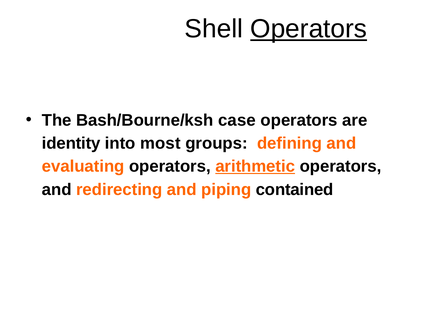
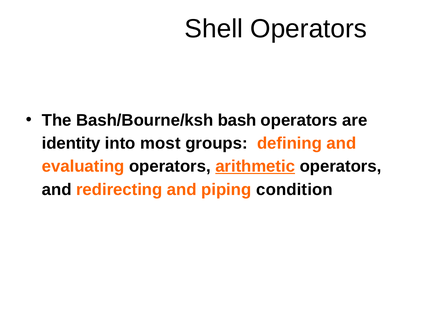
Operators at (309, 29) underline: present -> none
case: case -> bash
contained: contained -> condition
